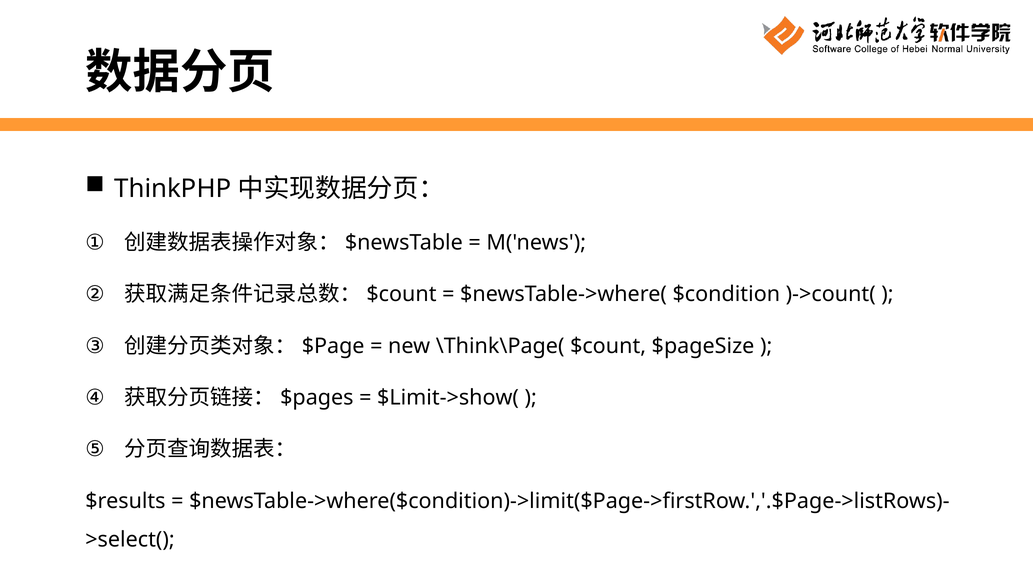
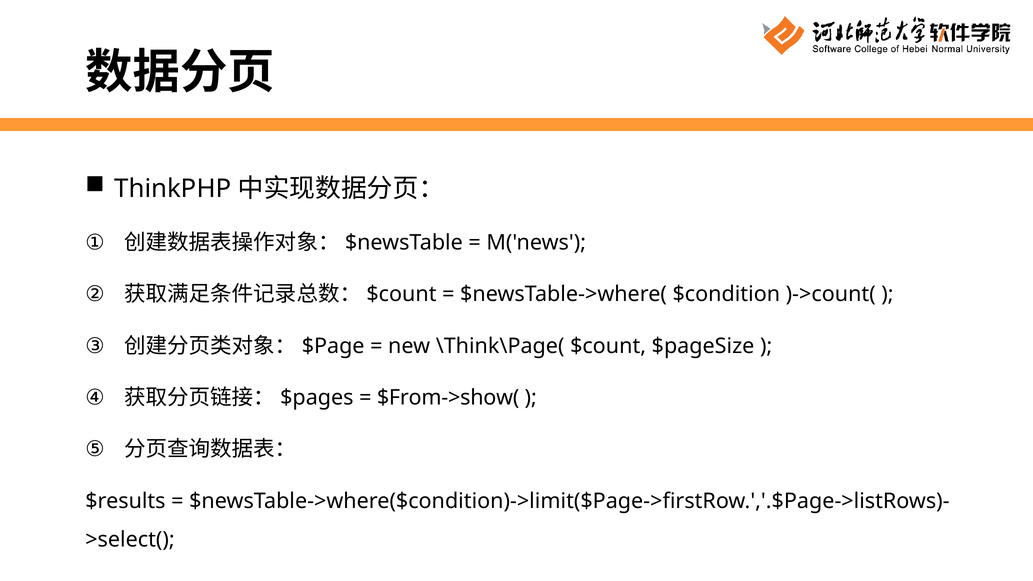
$Limit->show(: $Limit->show( -> $From->show(
